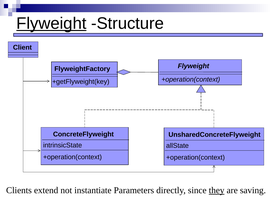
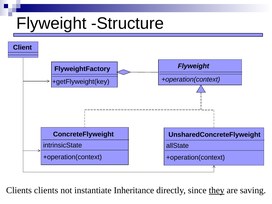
Flyweight at (51, 23) underline: present -> none
Clients extend: extend -> clients
Parameters: Parameters -> Inheritance
